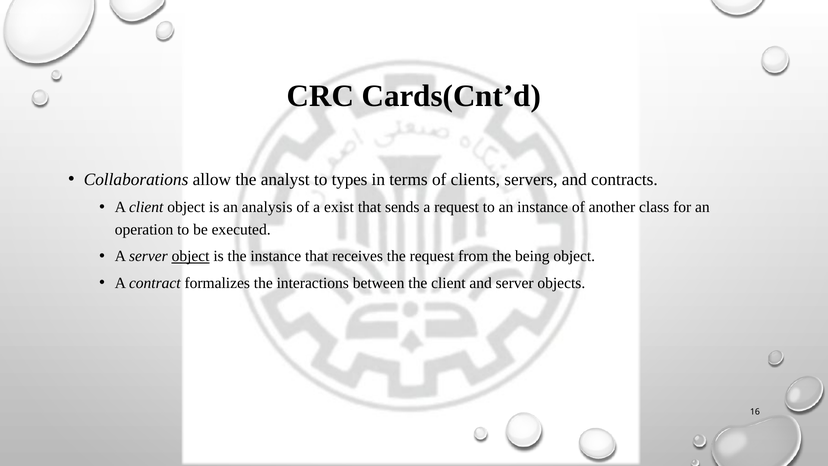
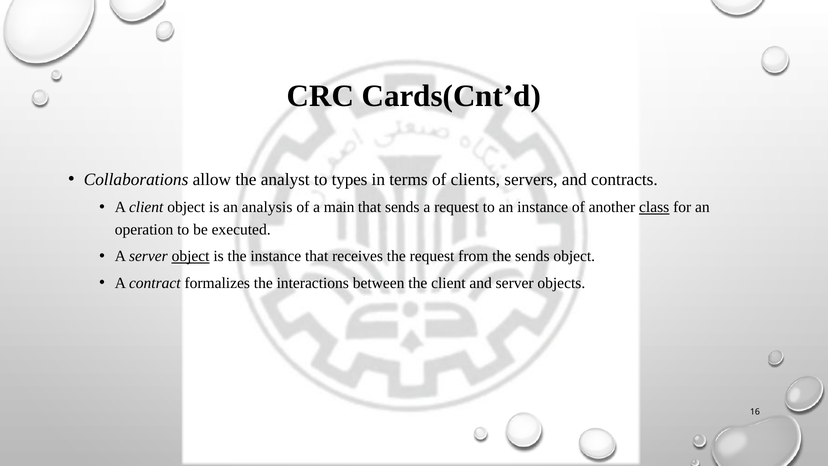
exist: exist -> main
class underline: none -> present
the being: being -> sends
